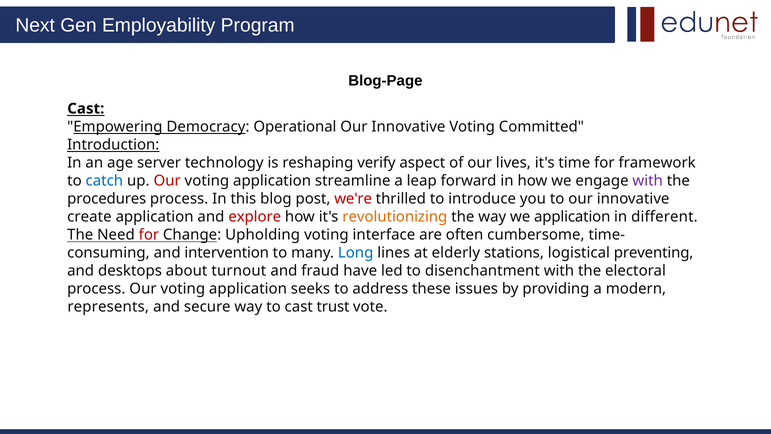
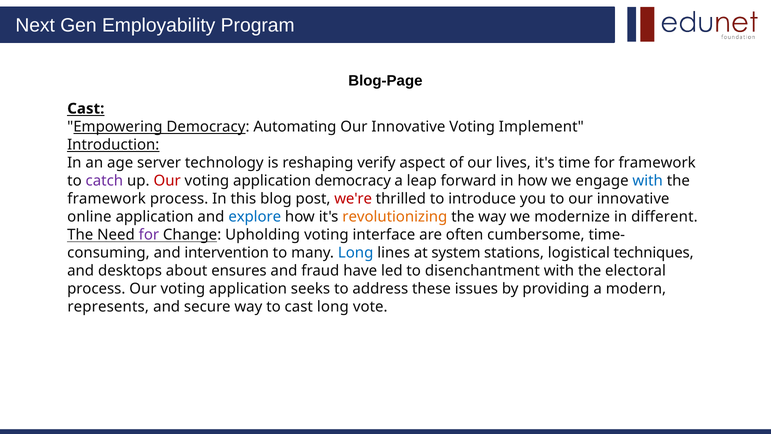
Operational: Operational -> Automating
Committed: Committed -> Implement
catch colour: blue -> purple
application streamline: streamline -> democracy
with at (648, 181) colour: purple -> blue
procedures at (107, 199): procedures -> framework
create: create -> online
explore colour: red -> blue
we application: application -> modernize
for at (149, 235) colour: red -> purple
elderly: elderly -> system
preventing: preventing -> techniques
turnout: turnout -> ensures
cast trust: trust -> long
